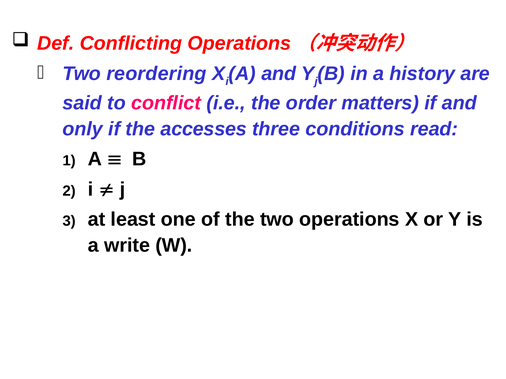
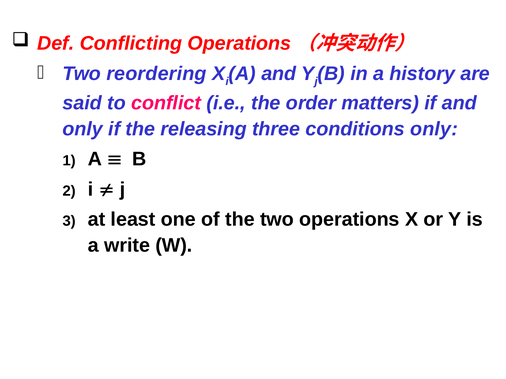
accesses: accesses -> releasing
conditions read: read -> only
